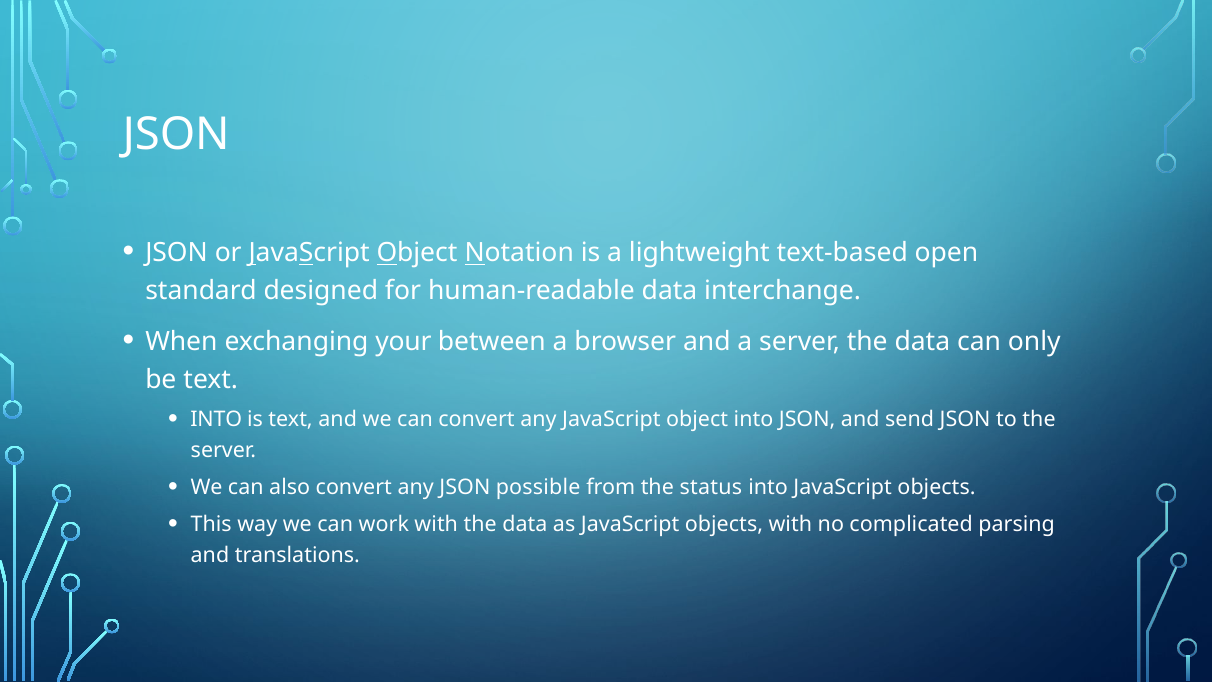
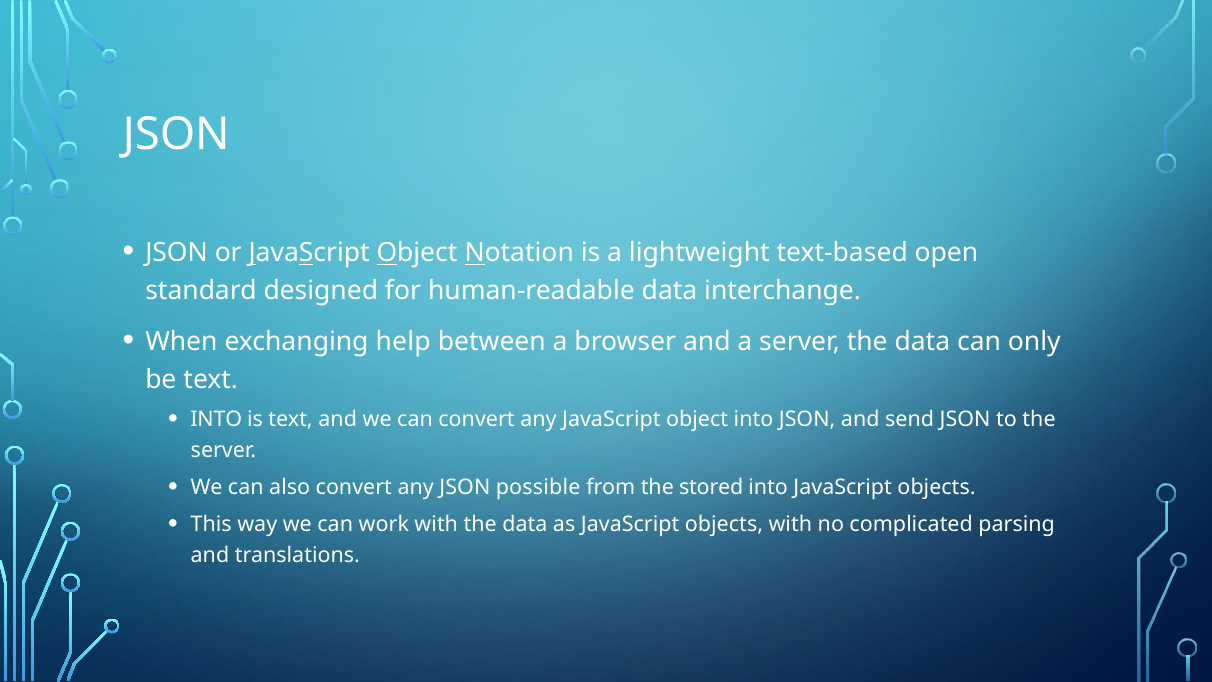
your: your -> help
status: status -> stored
